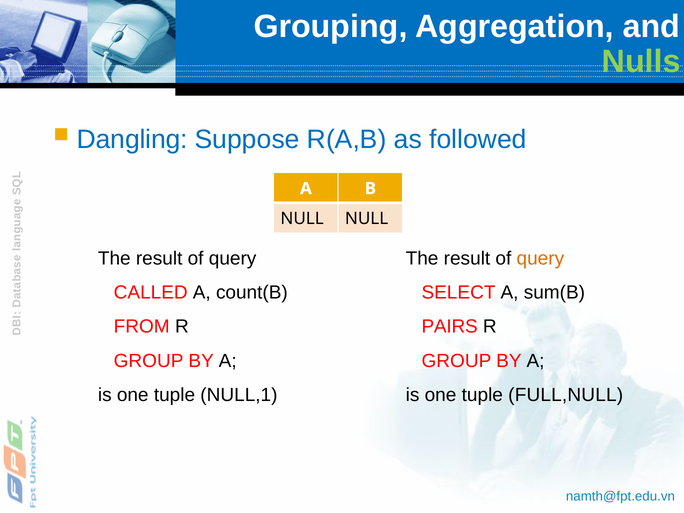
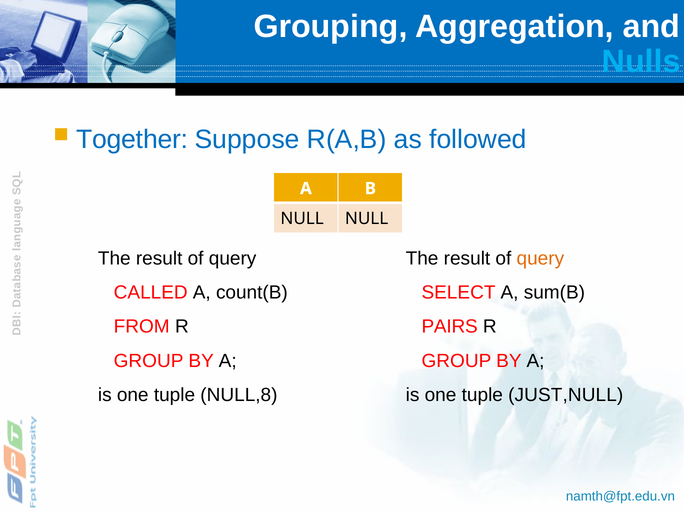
Nulls colour: light green -> light blue
Dangling: Dangling -> Together
NULL,1: NULL,1 -> NULL,8
FULL,NULL: FULL,NULL -> JUST,NULL
